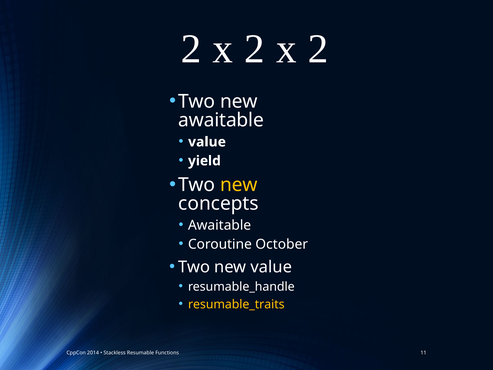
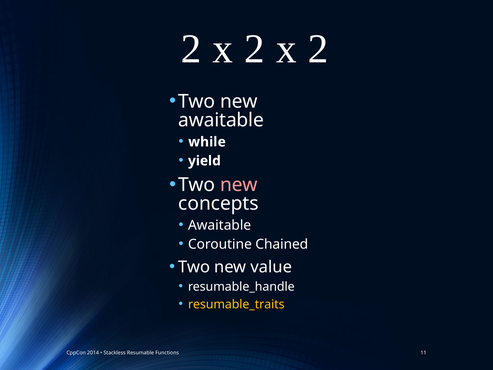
value at (207, 142): value -> while
new at (239, 185) colour: yellow -> pink
October: October -> Chained
